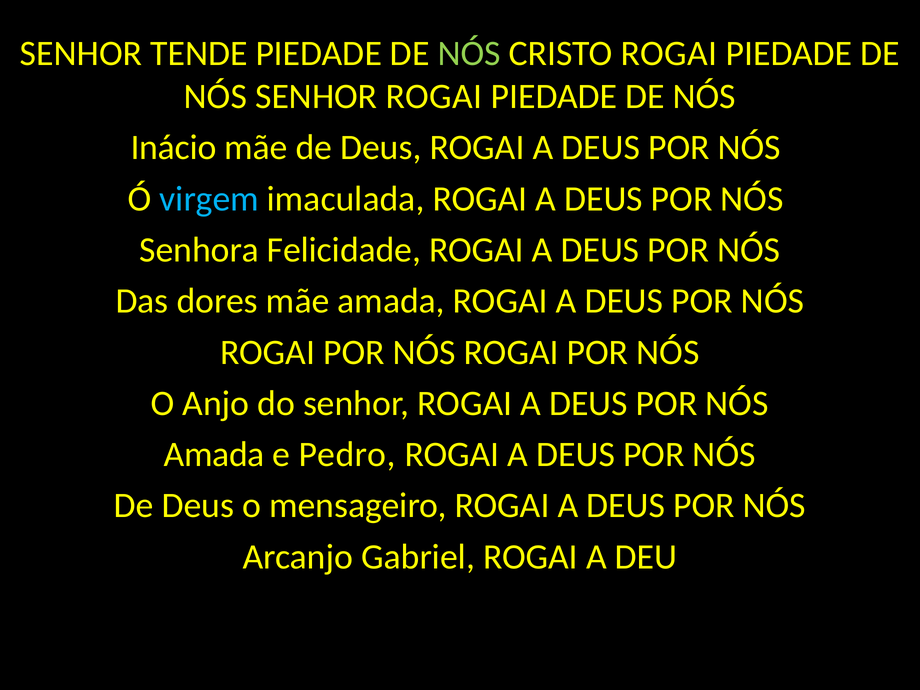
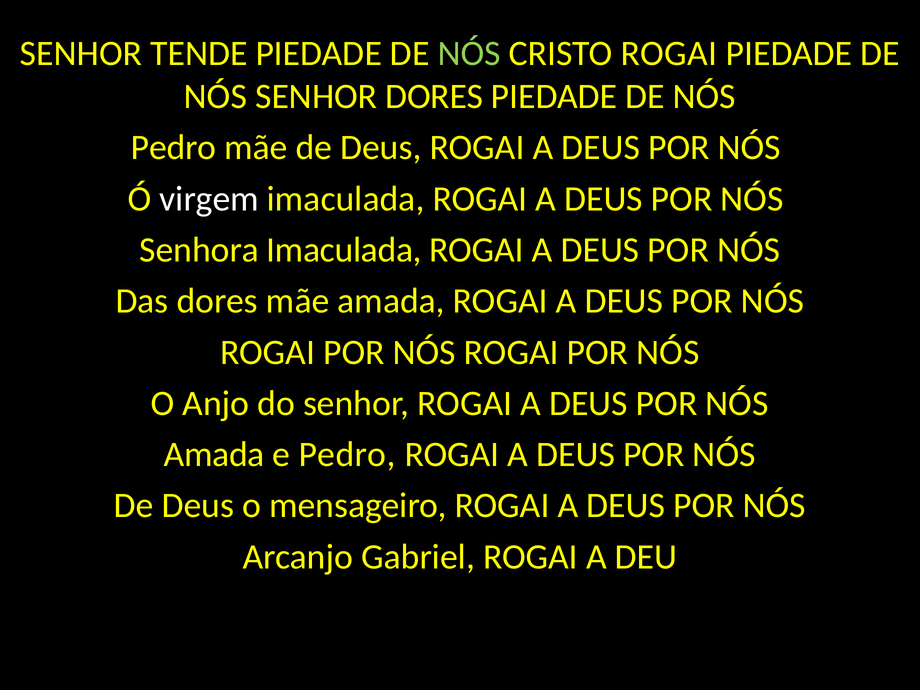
NÓS SENHOR ROGAI: ROGAI -> DORES
Inácio at (174, 148): Inácio -> Pedro
virgem colour: light blue -> white
Senhora Felicidade: Felicidade -> Imaculada
